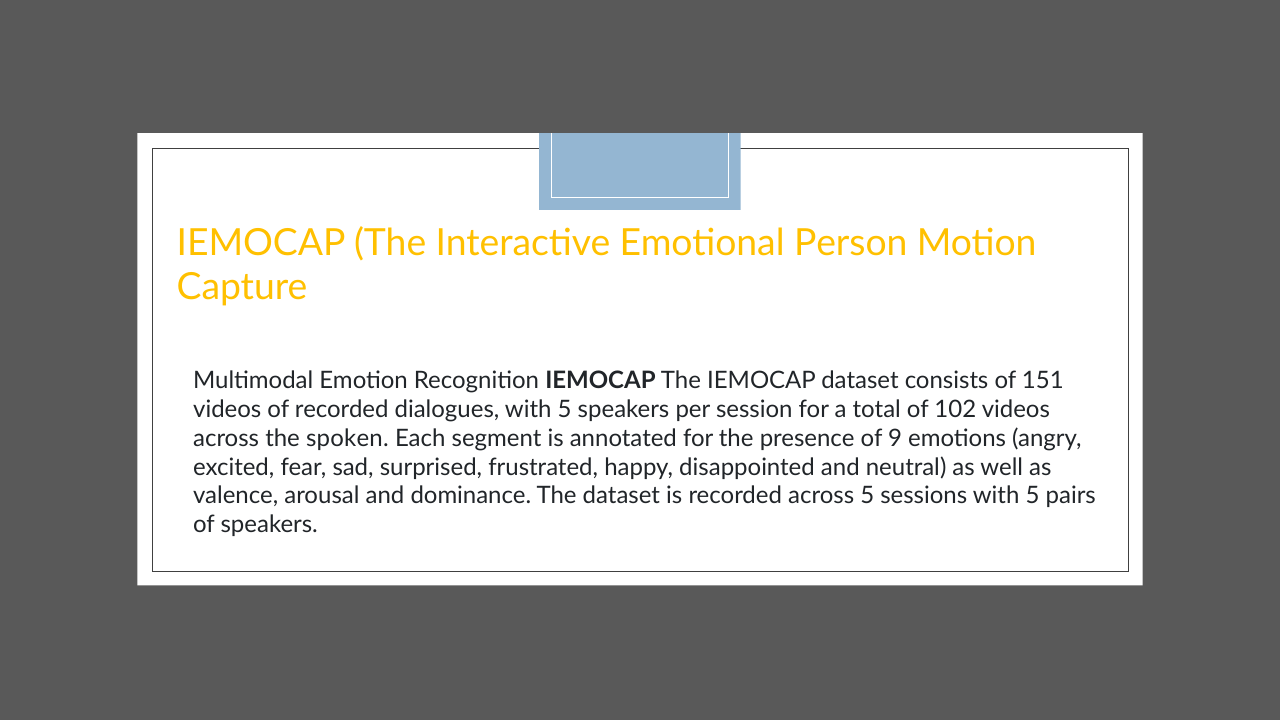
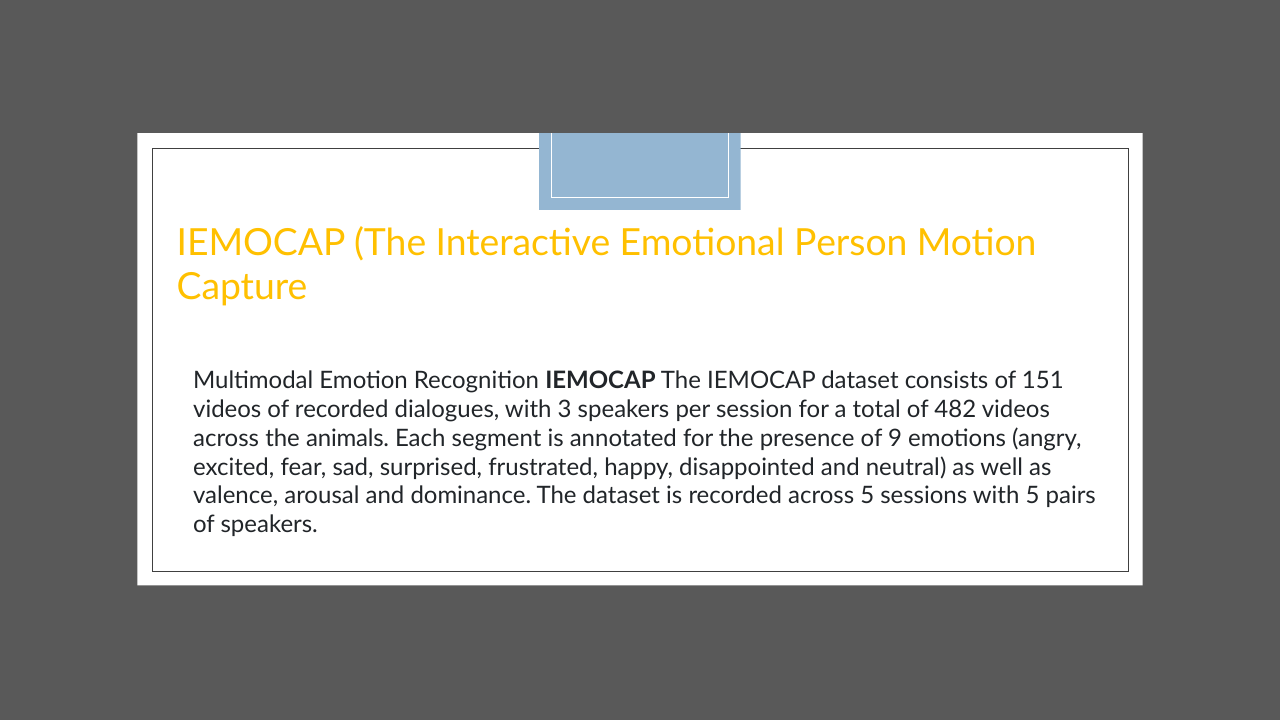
dialogues with 5: 5 -> 3
102: 102 -> 482
spoken: spoken -> animals
